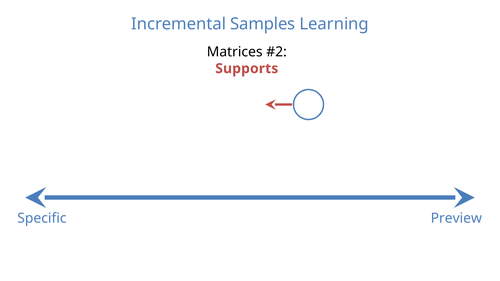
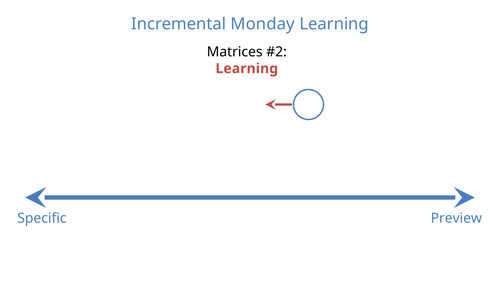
Samples: Samples -> Monday
Supports at (247, 69): Supports -> Learning
